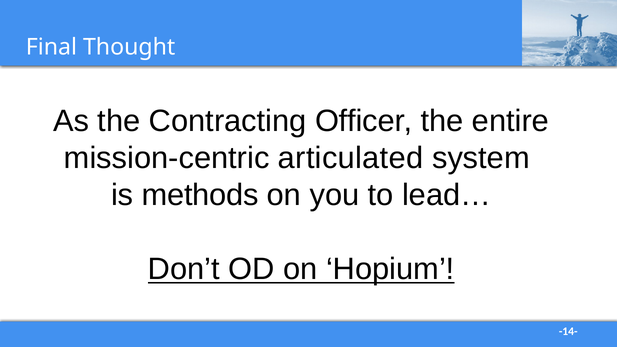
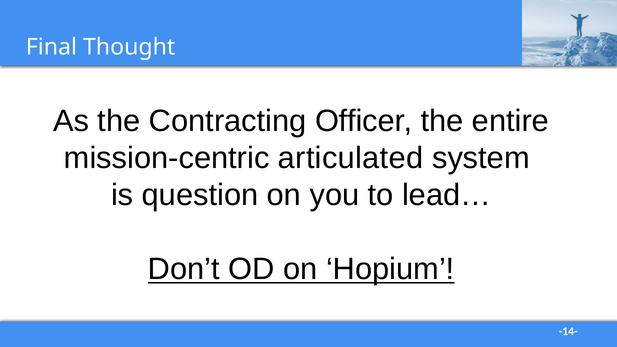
methods: methods -> question
